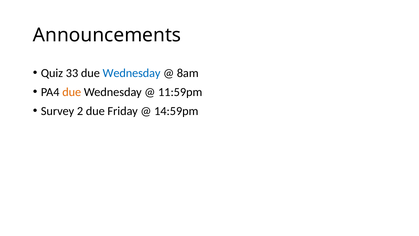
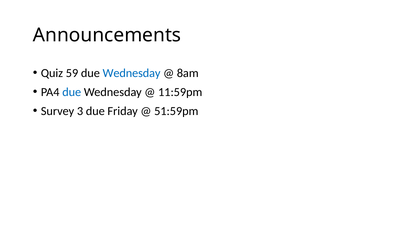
33: 33 -> 59
due at (72, 92) colour: orange -> blue
2: 2 -> 3
14:59pm: 14:59pm -> 51:59pm
